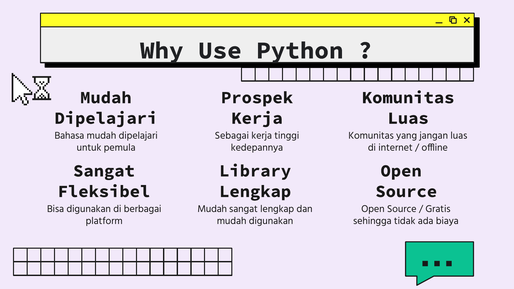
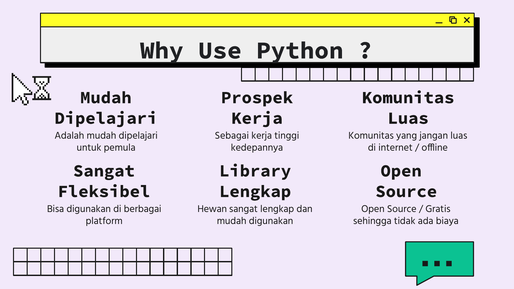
Bahasa: Bahasa -> Adalah
Mudah at (212, 209): Mudah -> Hewan
